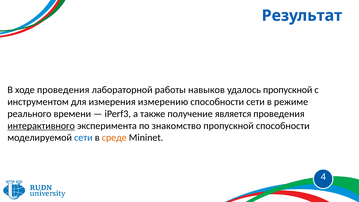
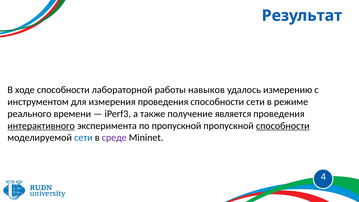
ходе проведения: проведения -> способности
удалось пропускной: пропускной -> измерению
измерения измерению: измерению -> проведения
по знакомство: знакомство -> пропускной
способности at (283, 126) underline: none -> present
среде colour: orange -> purple
